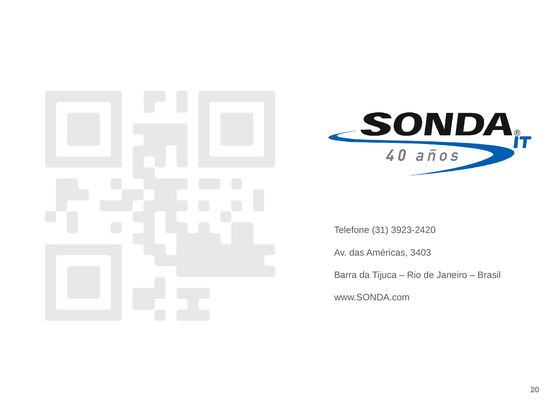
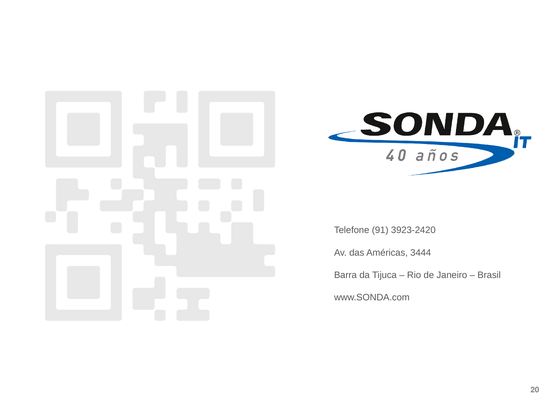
31: 31 -> 91
3403: 3403 -> 3444
